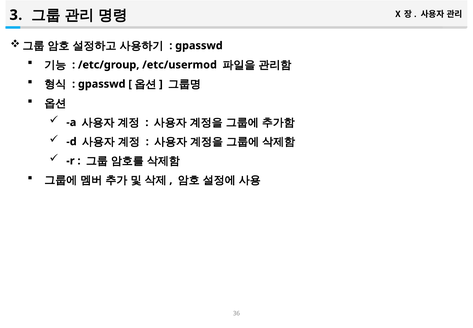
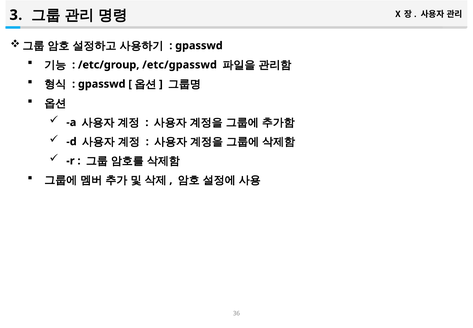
/etc/usermod: /etc/usermod -> /etc/gpasswd
